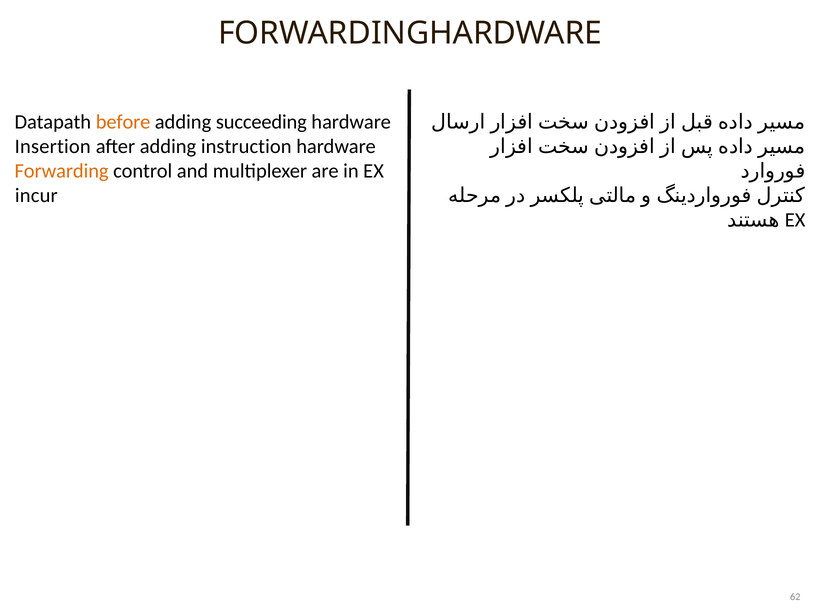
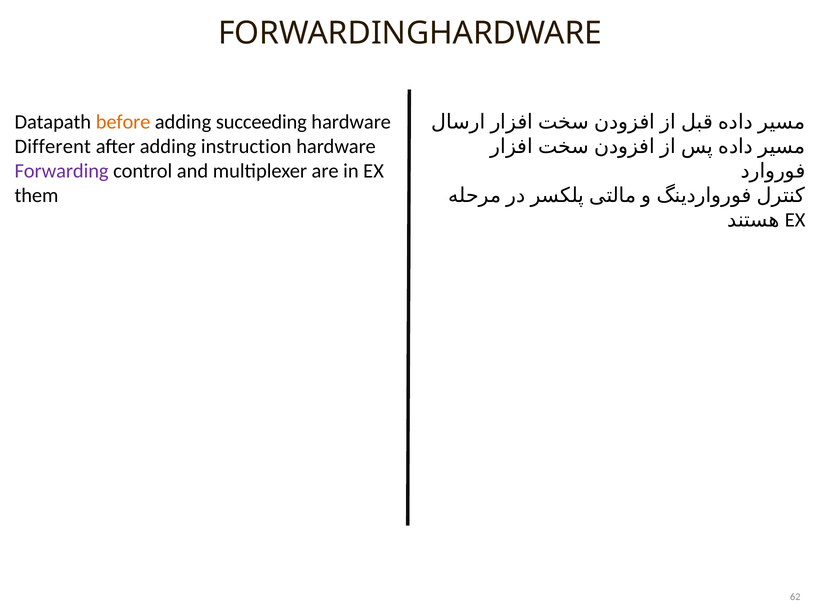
Insertion: Insertion -> Different
Forwarding colour: orange -> purple
incur: incur -> them
